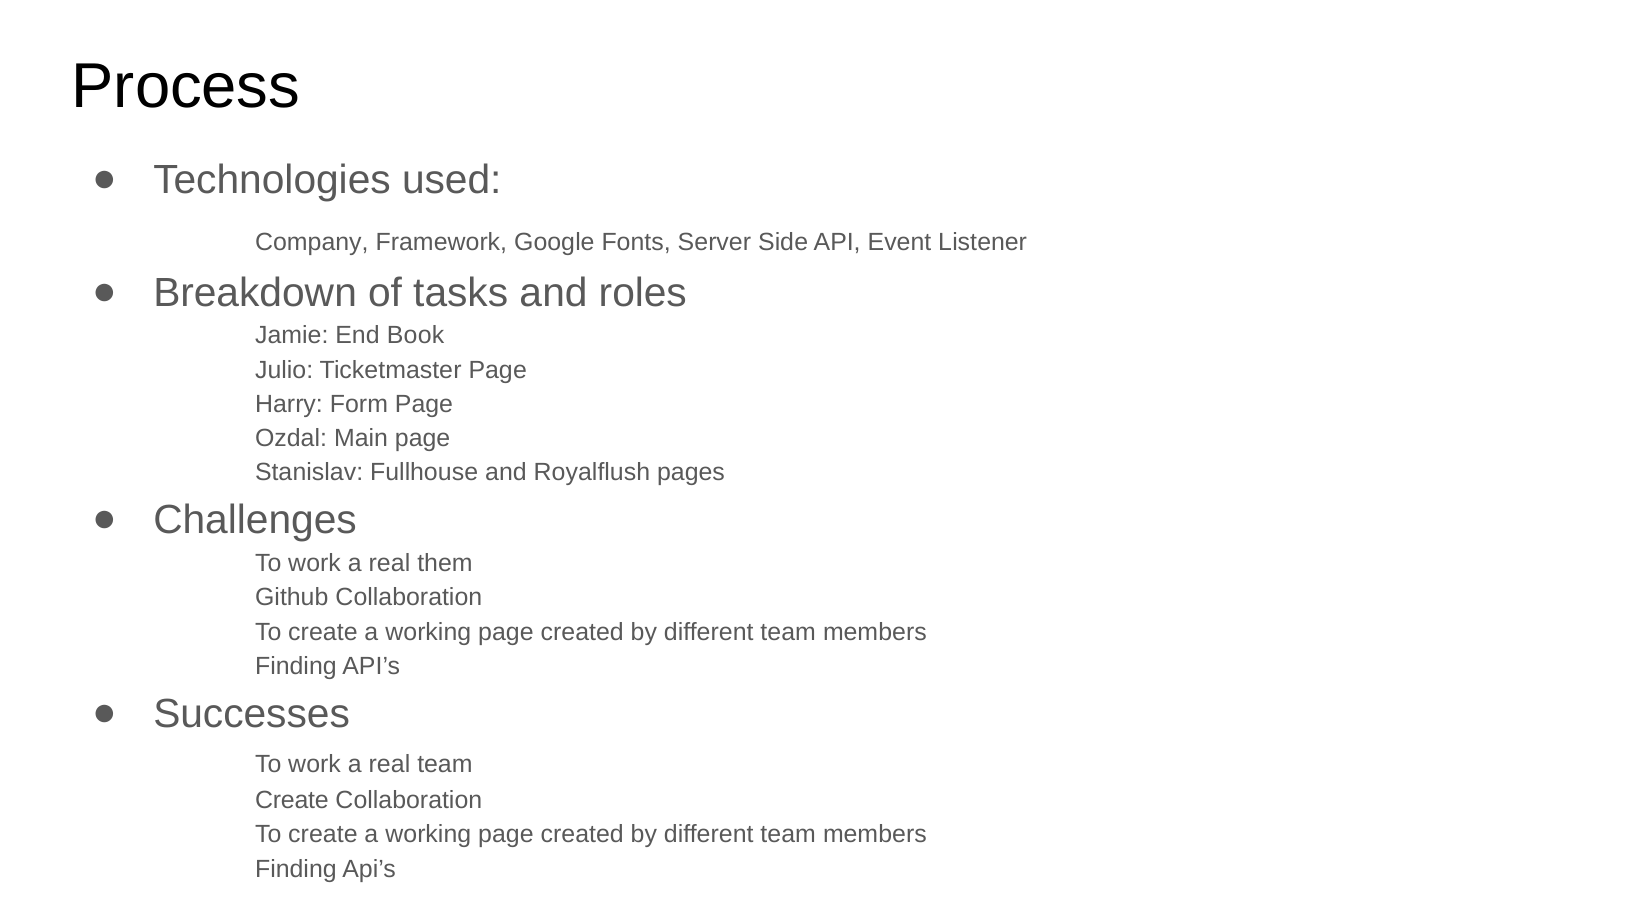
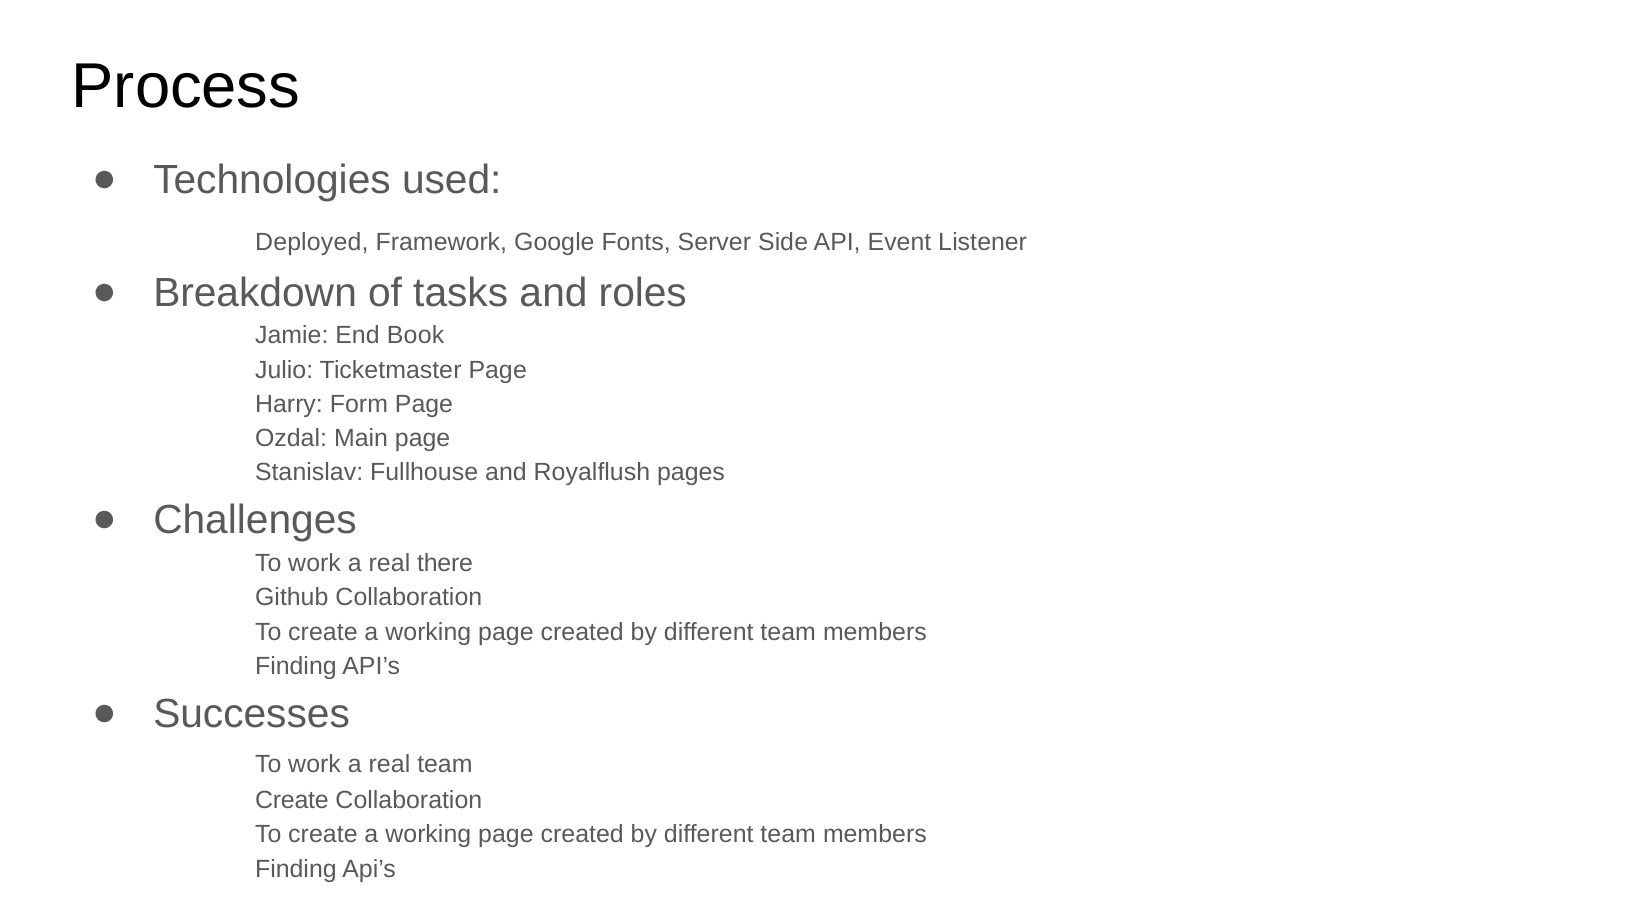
Company: Company -> Deployed
them: them -> there
